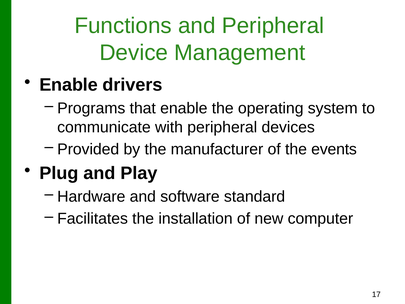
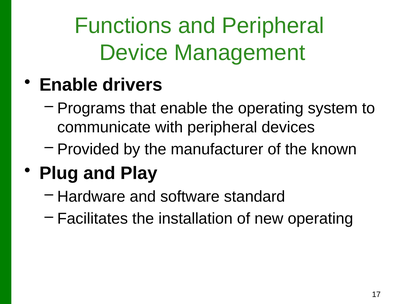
events: events -> known
new computer: computer -> operating
